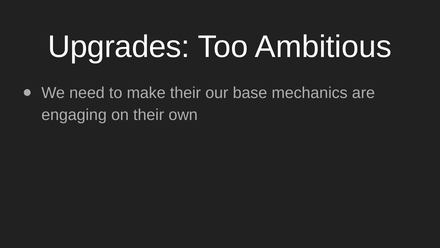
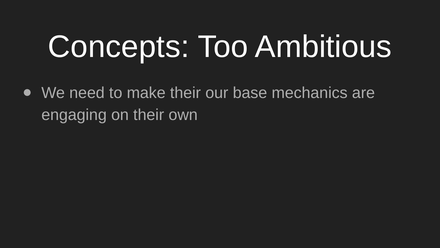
Upgrades: Upgrades -> Concepts
